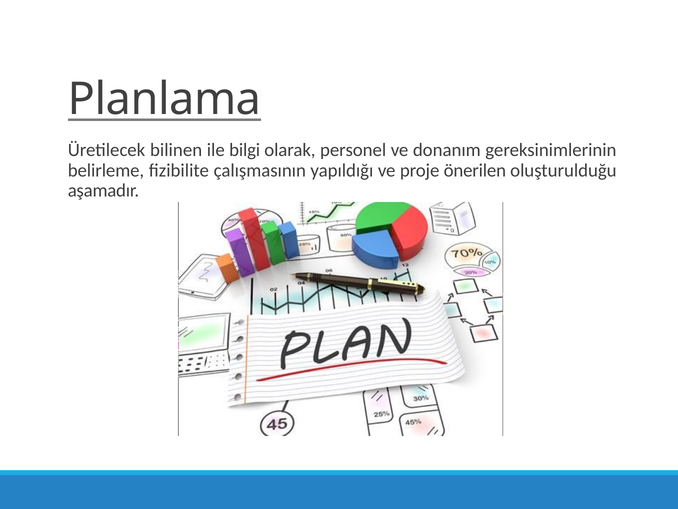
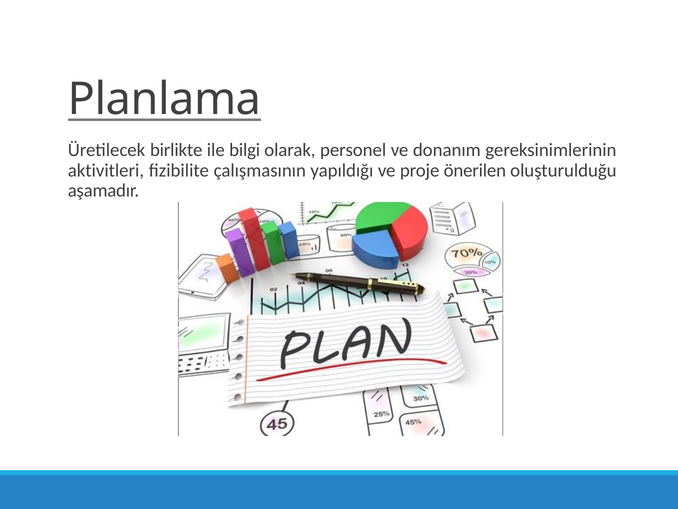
bilinen: bilinen -> birlikte
belirleme: belirleme -> aktivitleri
